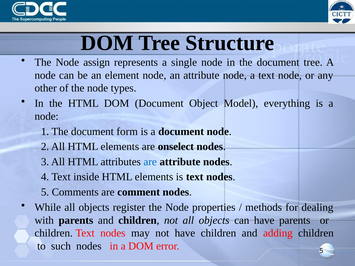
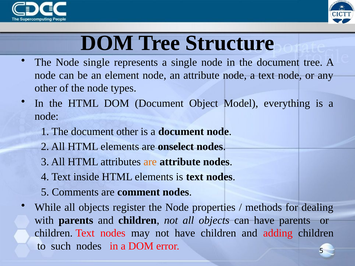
Node assign: assign -> single
document form: form -> other
are at (150, 162) colour: blue -> orange
